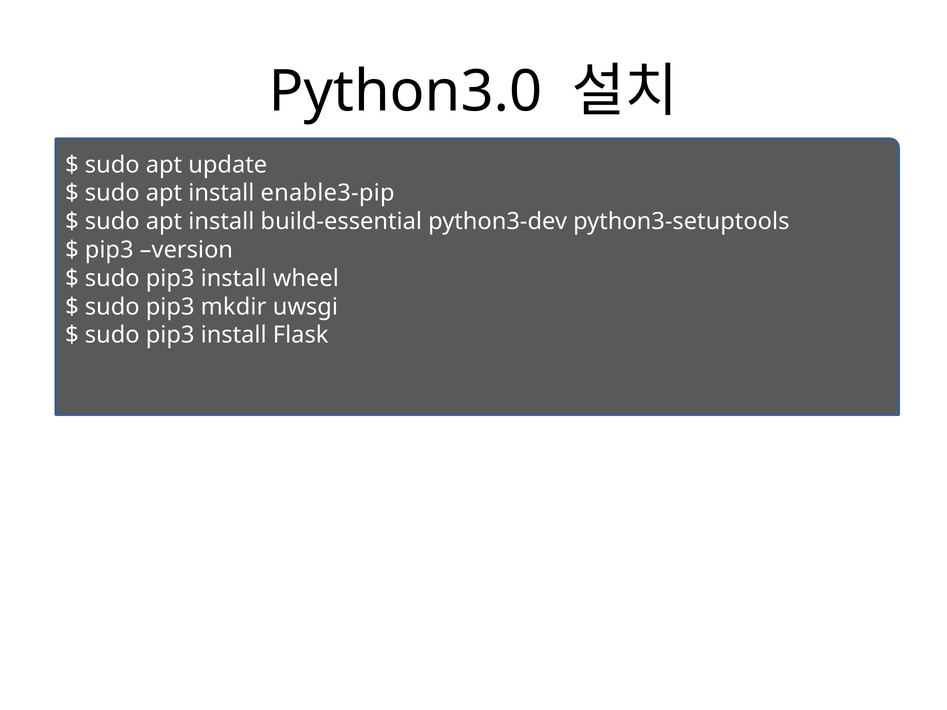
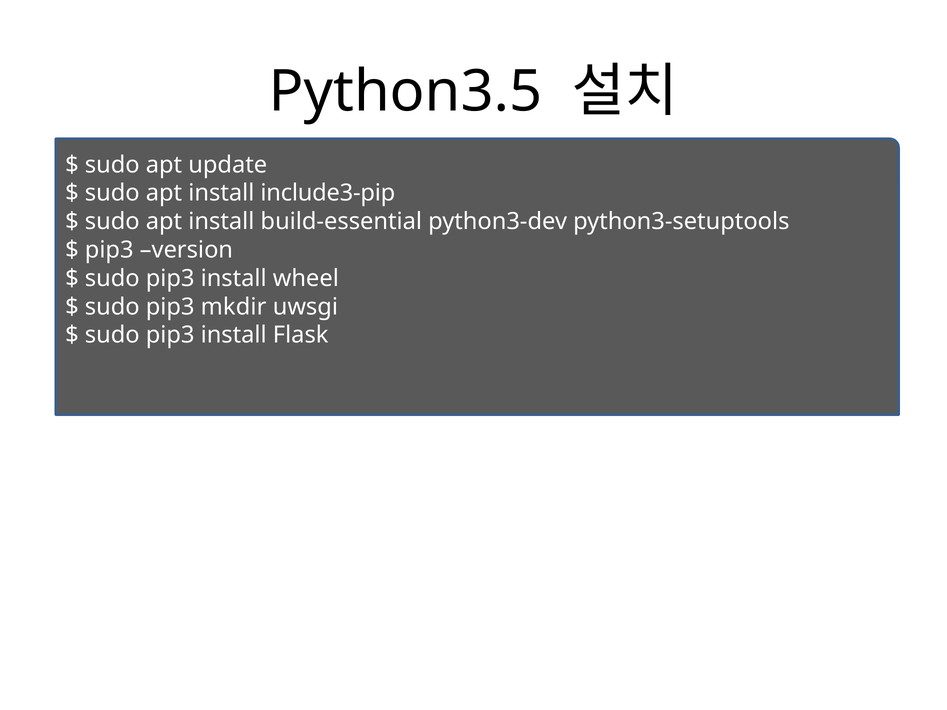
Python3.0: Python3.0 -> Python3.5
enable3-pip: enable3-pip -> include3-pip
